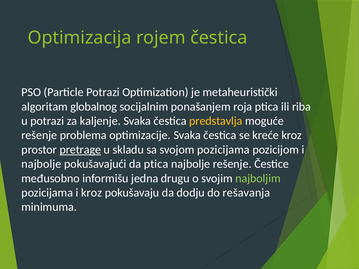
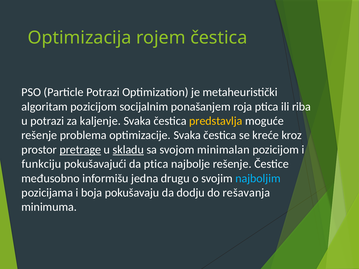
algoritam globalnog: globalnog -> pozicijom
skladu underline: none -> present
svojom pozicijama: pozicijama -> minimalan
najbolje at (41, 164): najbolje -> funkciju
najboljim colour: light green -> light blue
i kroz: kroz -> boja
